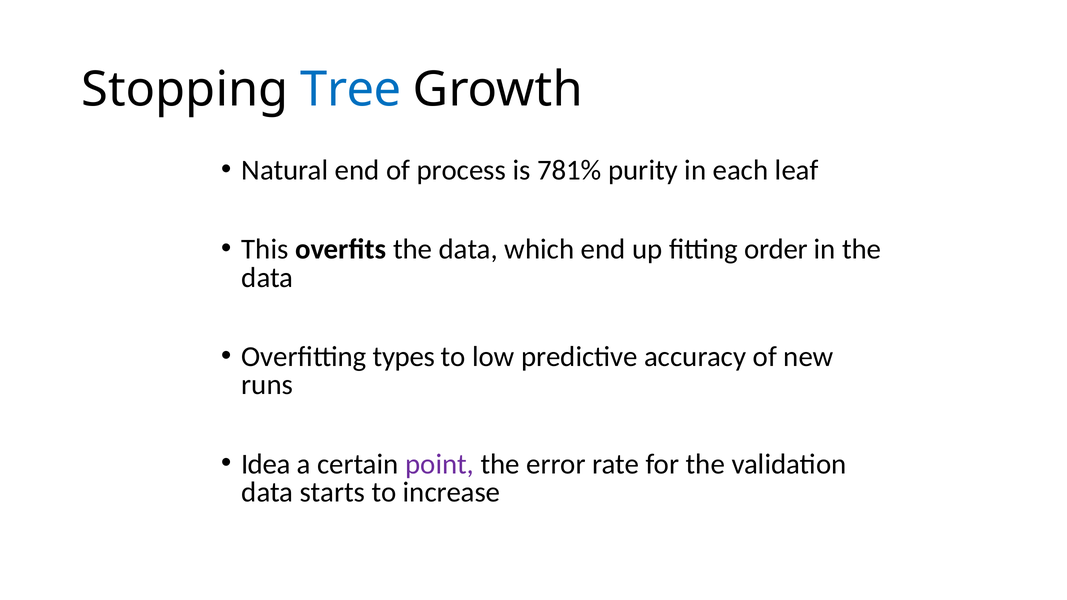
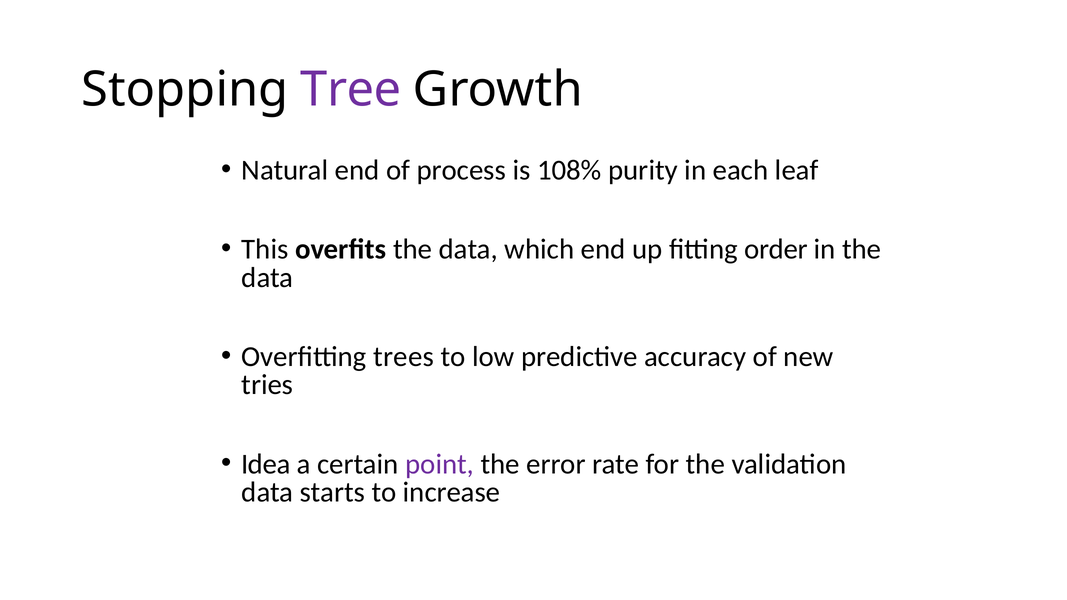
Tree colour: blue -> purple
781%: 781% -> 108%
types: types -> trees
runs: runs -> tries
